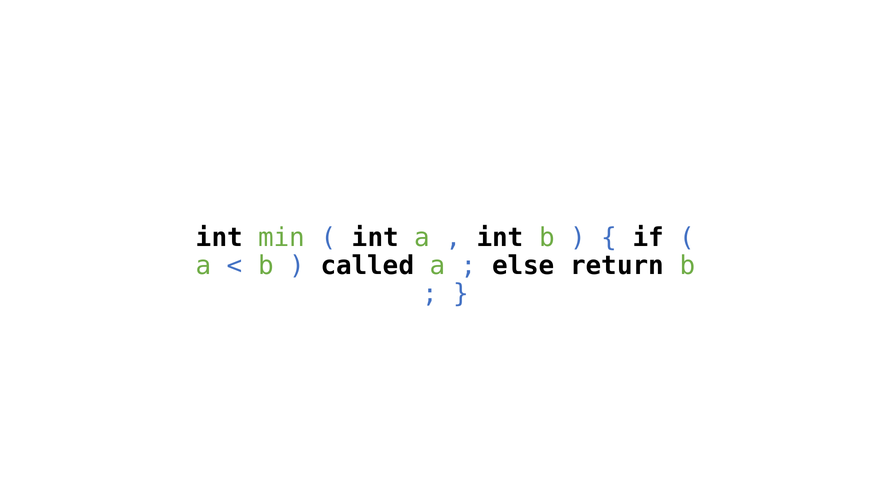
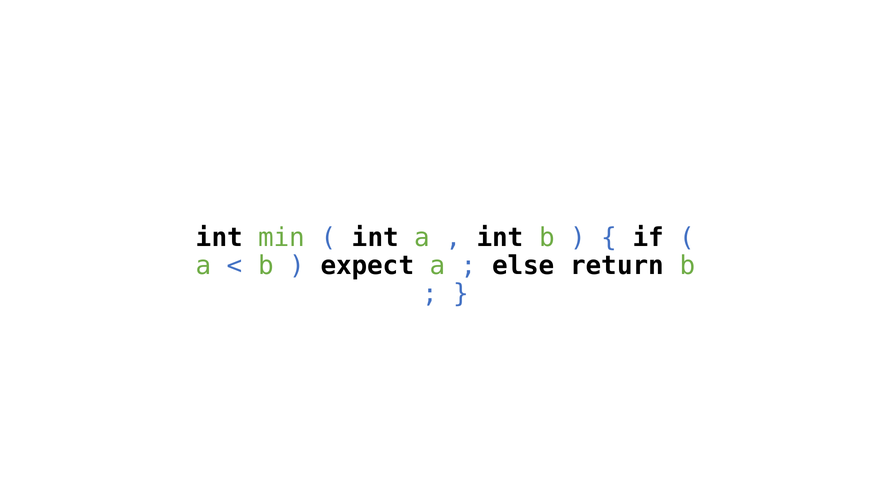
called: called -> expect
